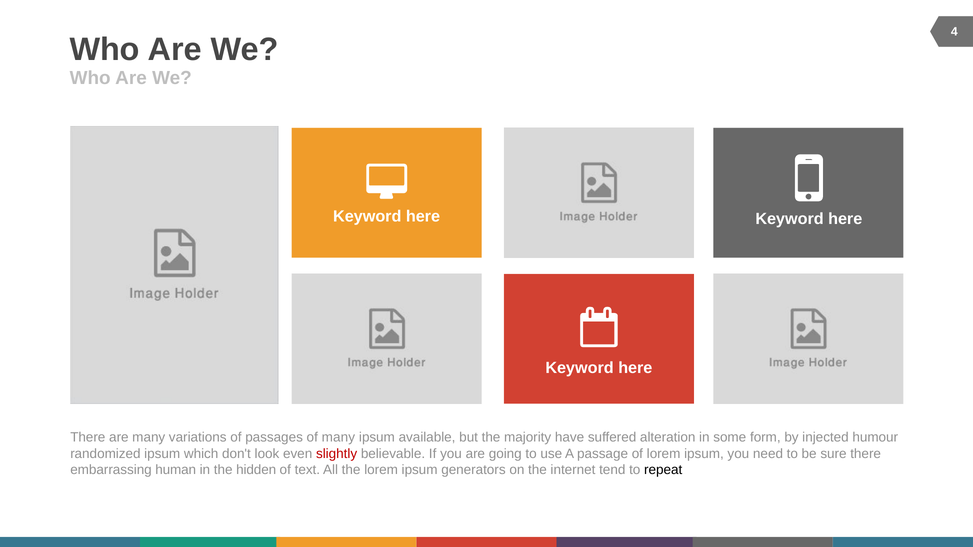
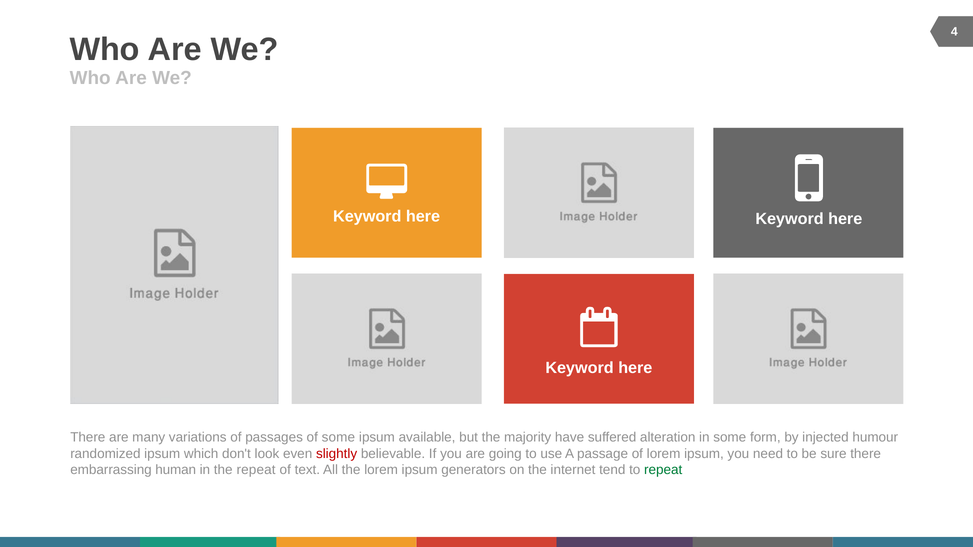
of many: many -> some
the hidden: hidden -> repeat
repeat at (663, 470) colour: black -> green
